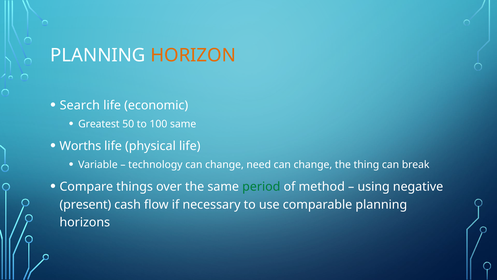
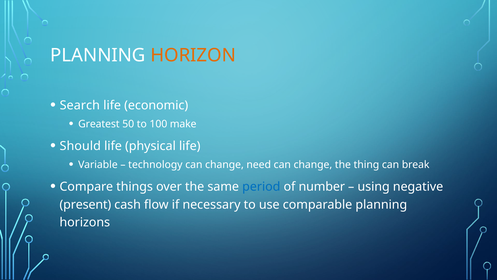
100 same: same -> make
Worths: Worths -> Should
period colour: green -> blue
method: method -> number
